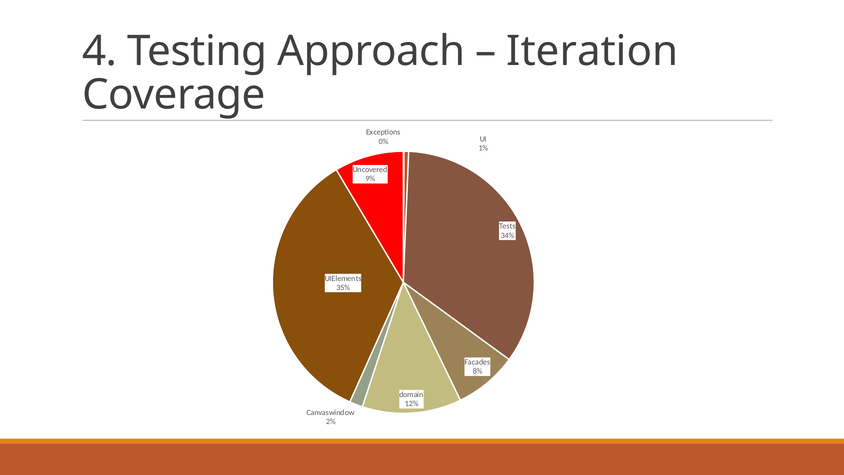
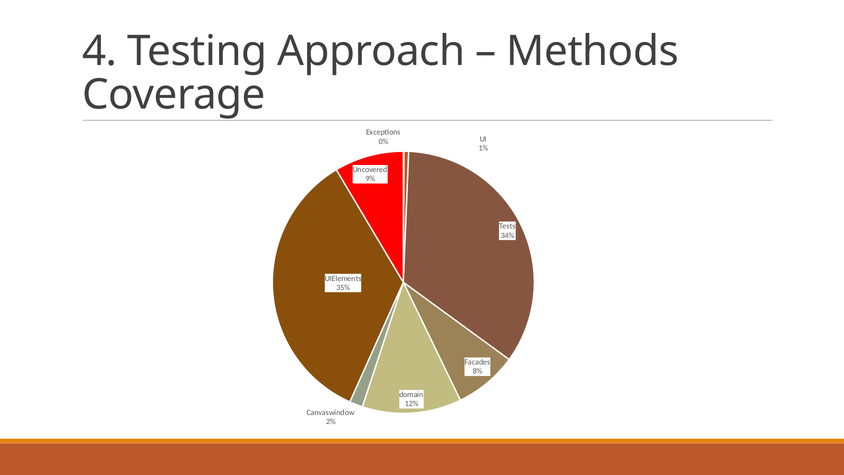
Iteration: Iteration -> Methods
